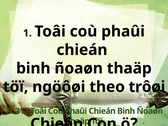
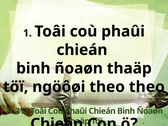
theo trôøi: trôøi -> theo
